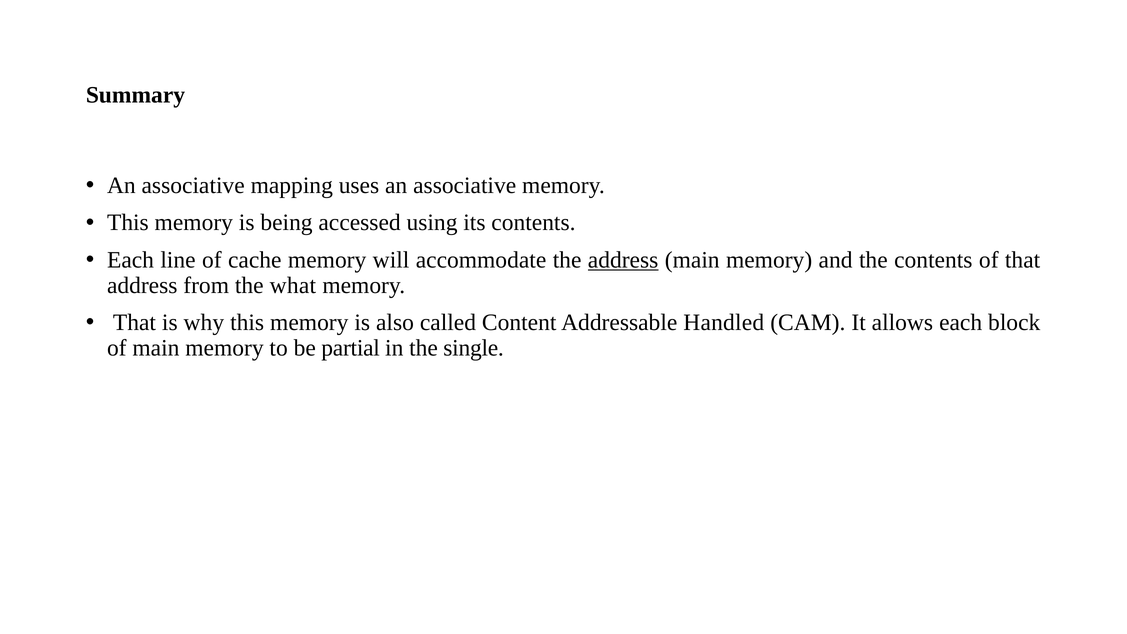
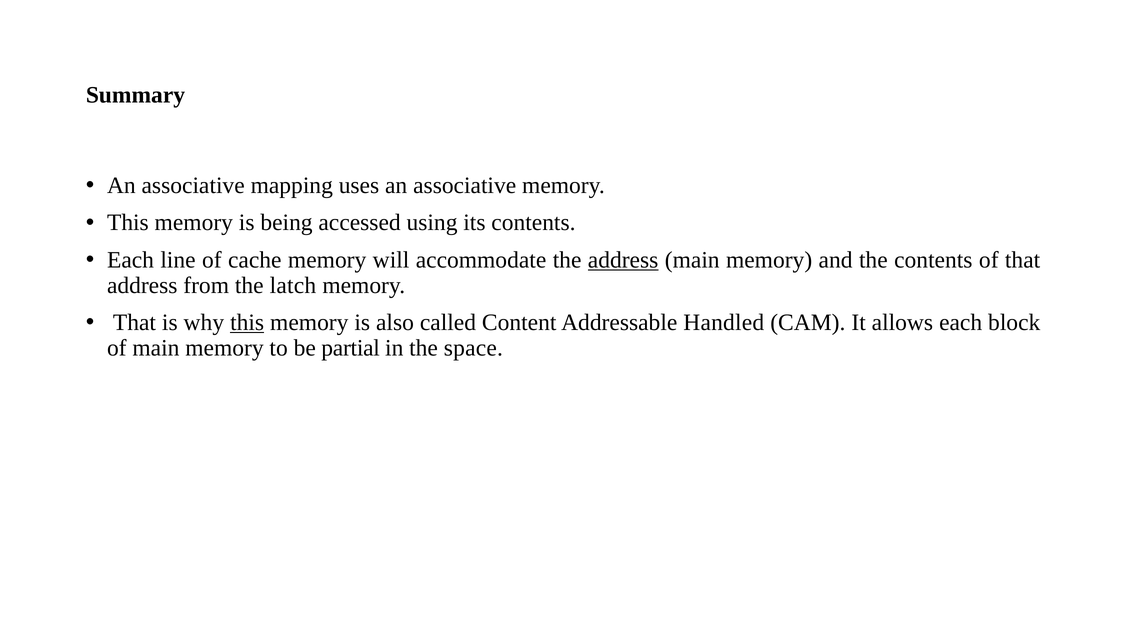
what: what -> latch
this at (247, 322) underline: none -> present
single: single -> space
